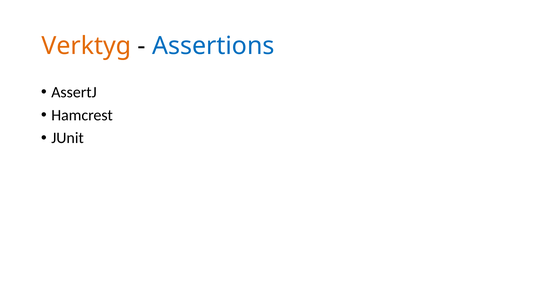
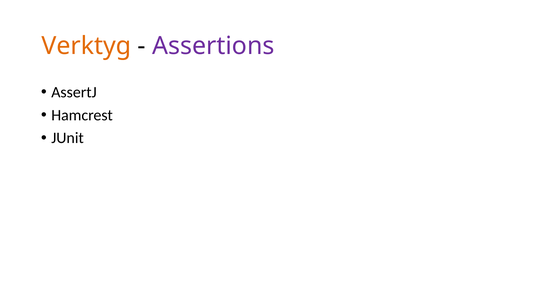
Assertions colour: blue -> purple
